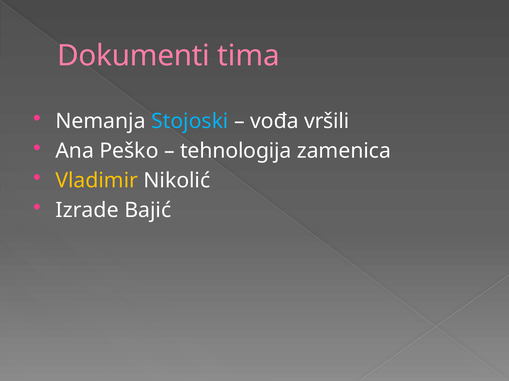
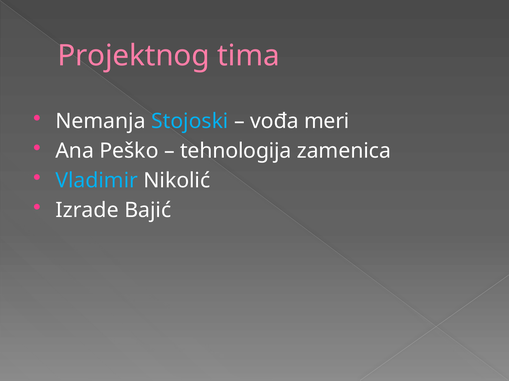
Dokumenti: Dokumenti -> Projektnog
vršili: vršili -> meri
Vladimir colour: yellow -> light blue
